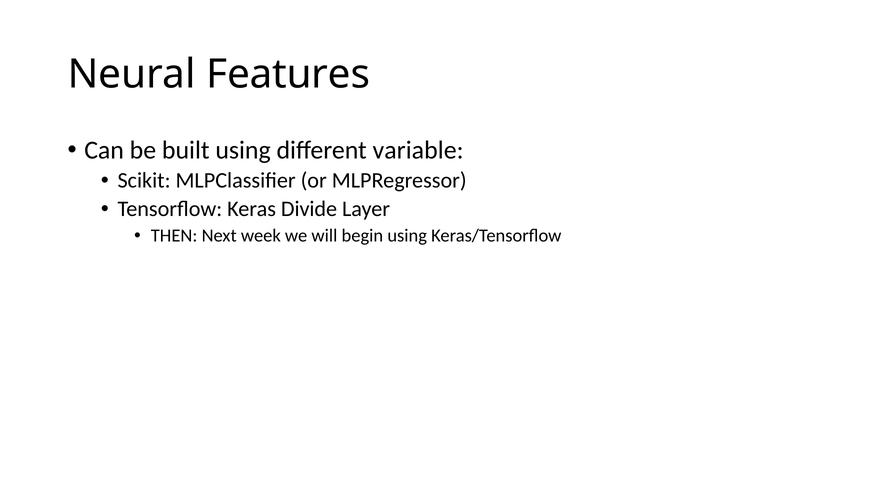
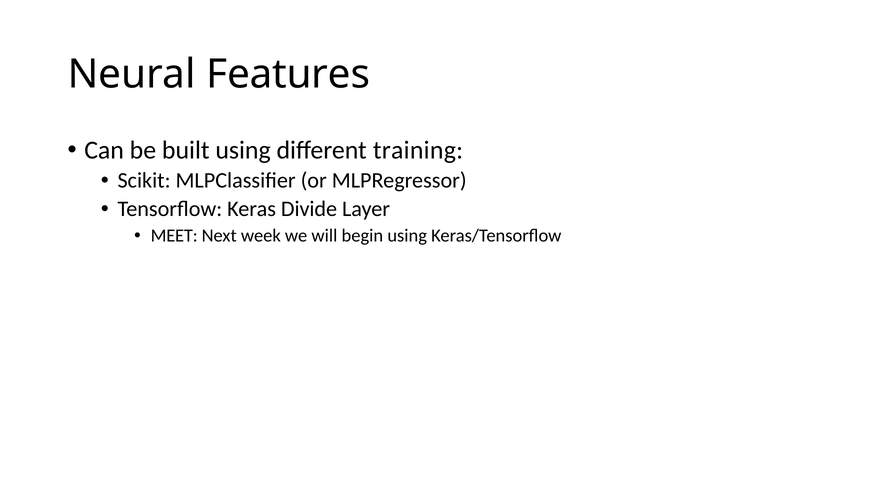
variable: variable -> training
THEN: THEN -> MEET
